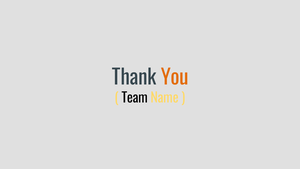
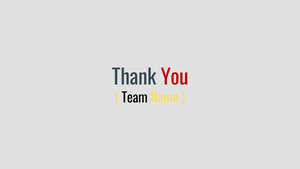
You colour: orange -> red
